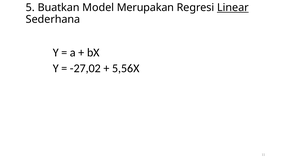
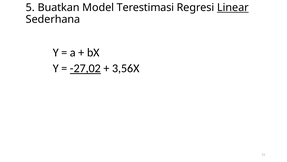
Merupakan: Merupakan -> Terestimasi
-27,02 underline: none -> present
5,56X: 5,56X -> 3,56X
